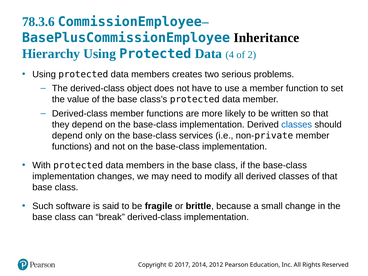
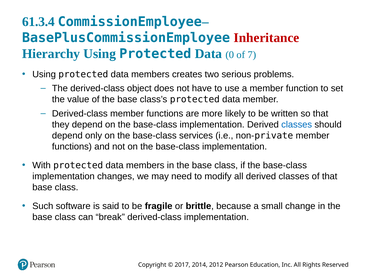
78.3.6: 78.3.6 -> 61.3.4
Inheritance colour: black -> red
4: 4 -> 0
2: 2 -> 7
